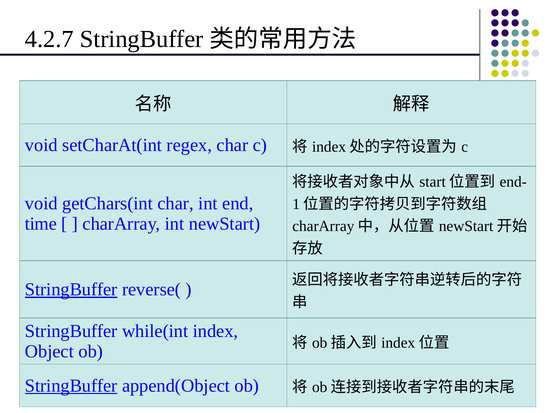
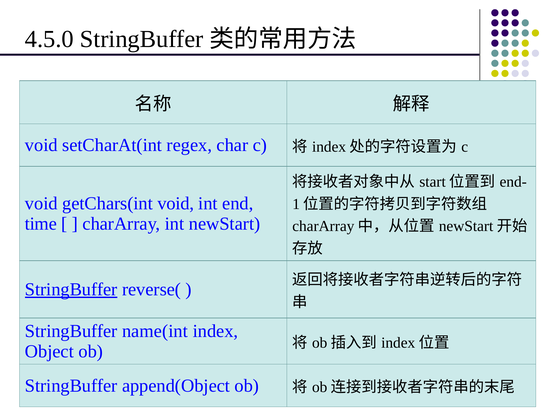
4.2.7: 4.2.7 -> 4.5.0
getChars(int char: char -> void
while(int: while(int -> name(int
StringBuffer at (71, 386) underline: present -> none
